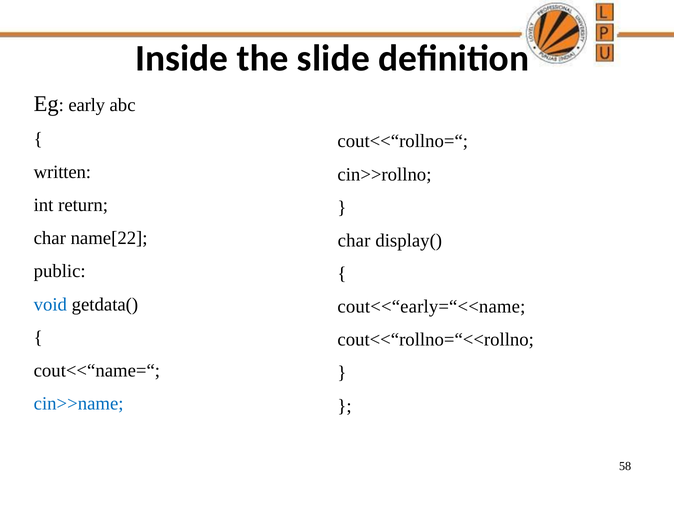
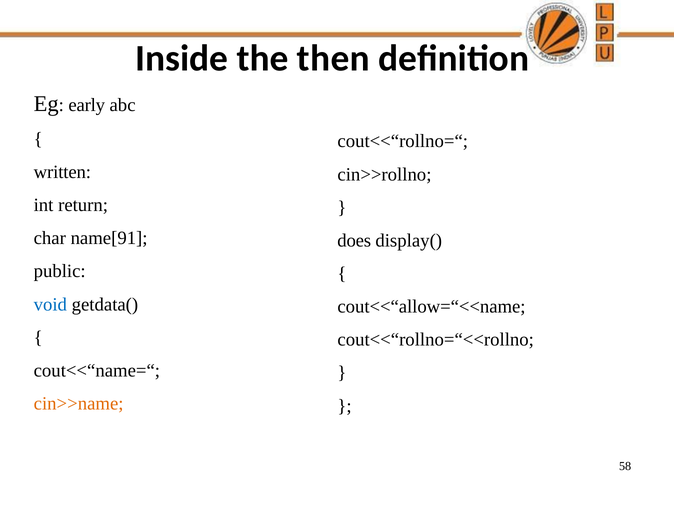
slide: slide -> then
name[22: name[22 -> name[91
char at (354, 240): char -> does
cout<<“early=“<<name: cout<<“early=“<<name -> cout<<“allow=“<<name
cin>>name colour: blue -> orange
